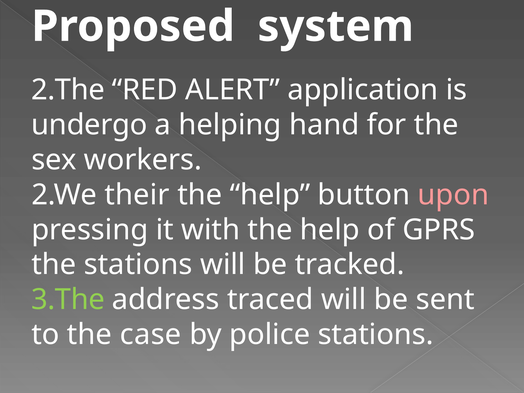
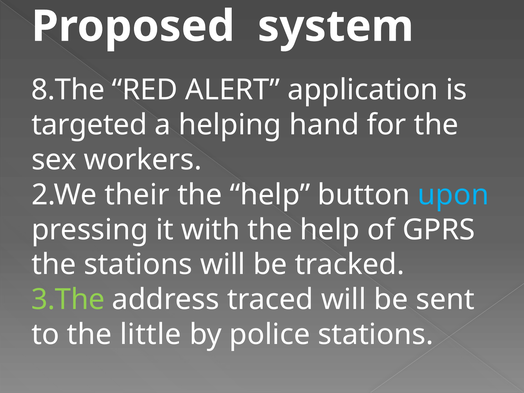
2.The: 2.The -> 8.The
undergo: undergo -> targeted
upon colour: pink -> light blue
case: case -> little
